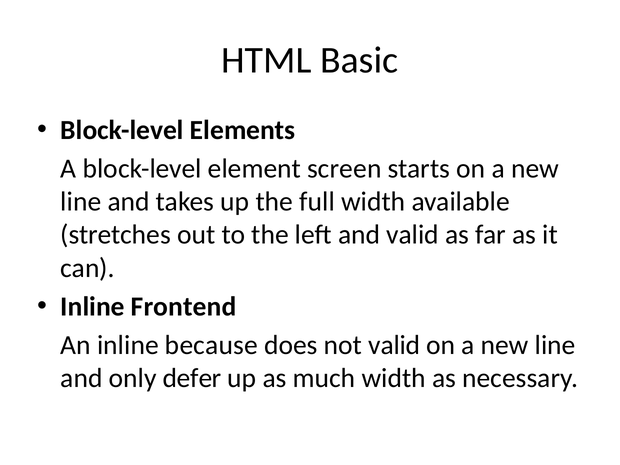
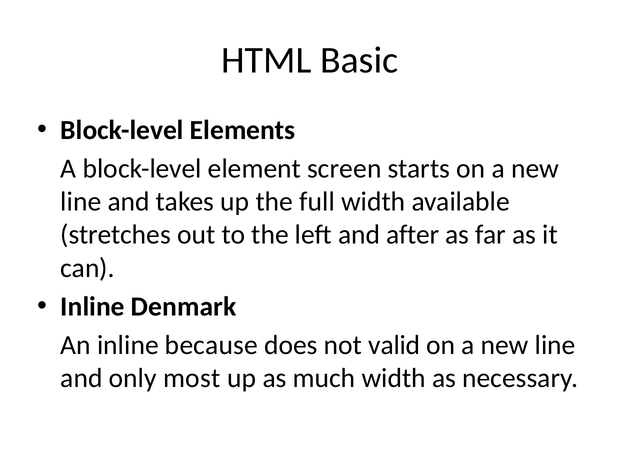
and valid: valid -> after
Frontend: Frontend -> Denmark
defer: defer -> most
